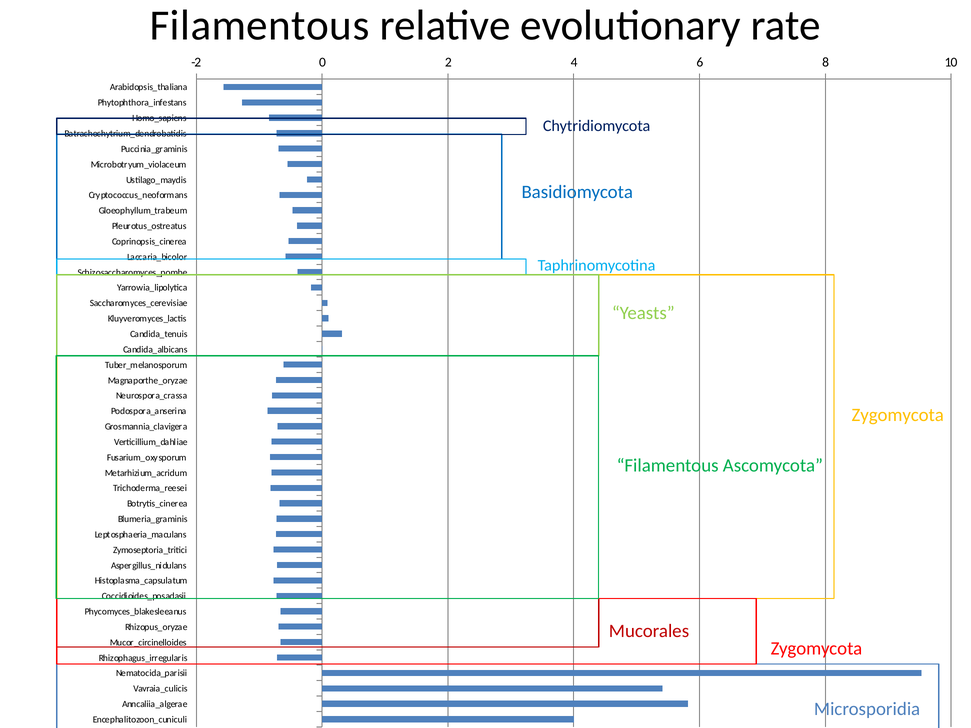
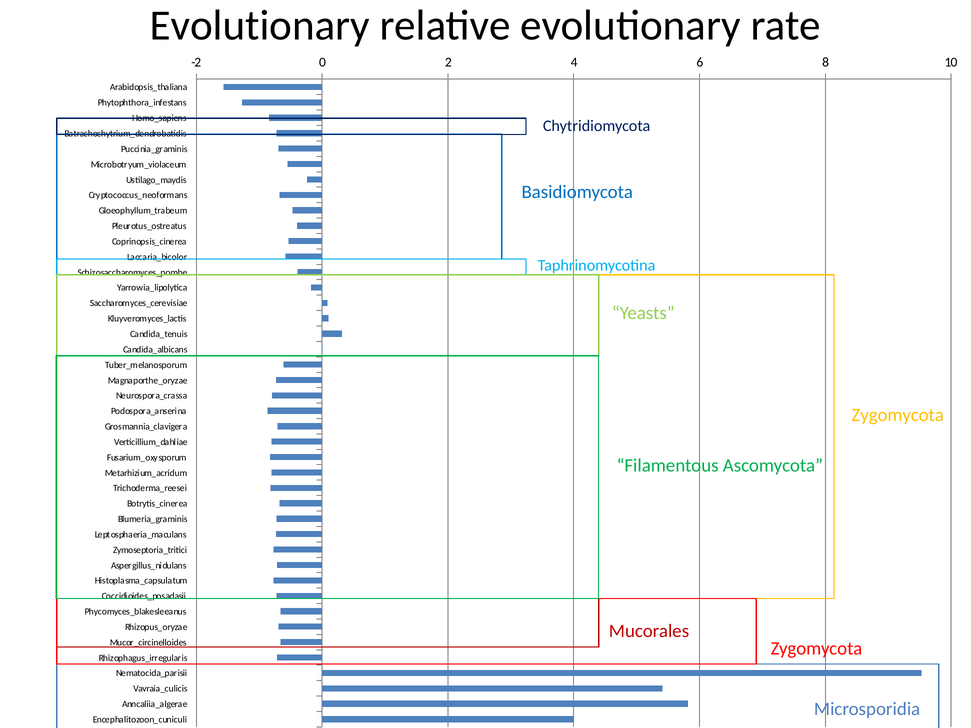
Filamentous at (260, 26): Filamentous -> Evolutionary
